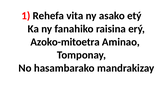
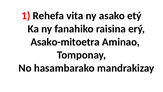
Azoko-mitoetra: Azoko-mitoetra -> Asako-mitoetra
